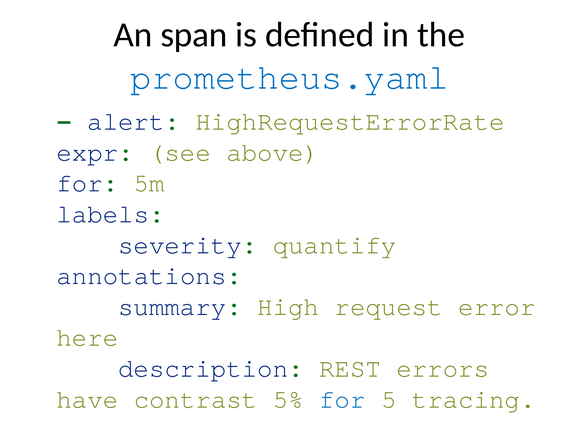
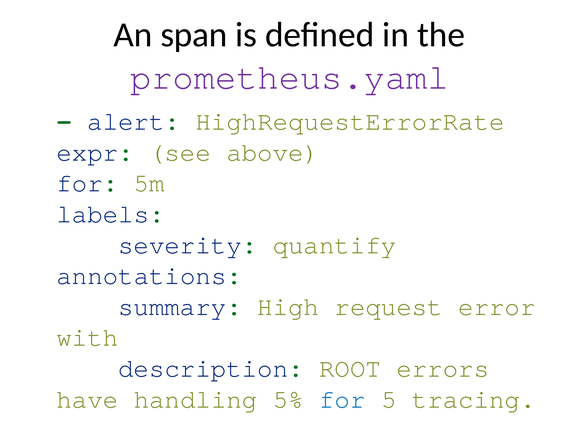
prometheus.yaml colour: blue -> purple
here: here -> with
REST: REST -> ROOT
contrast: contrast -> handling
